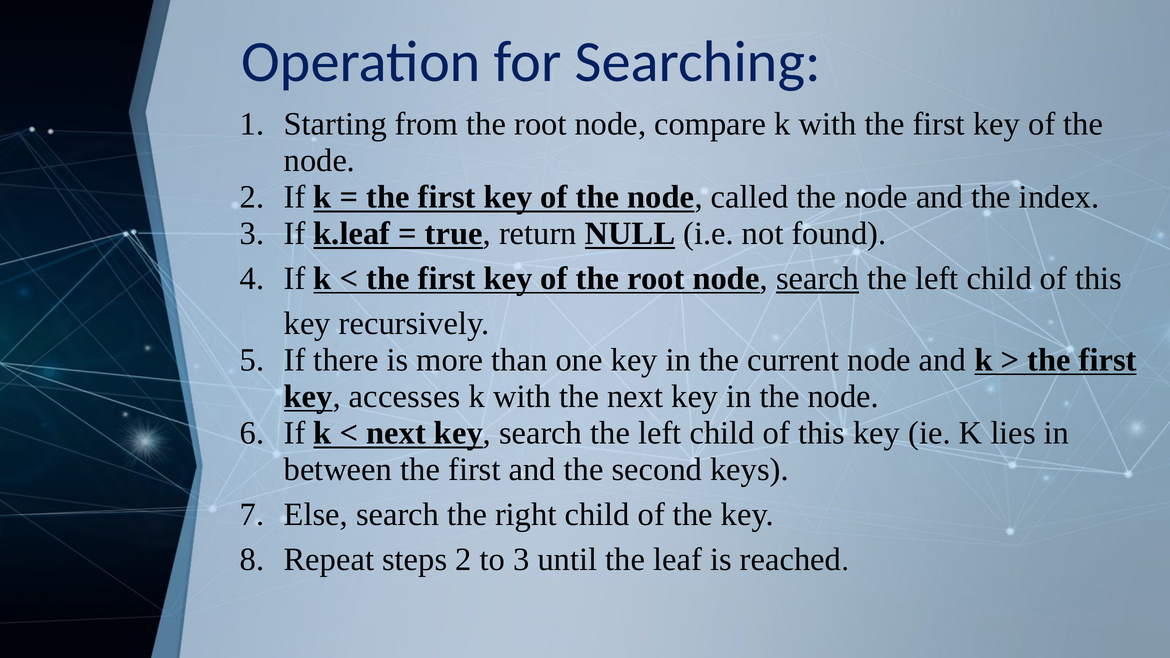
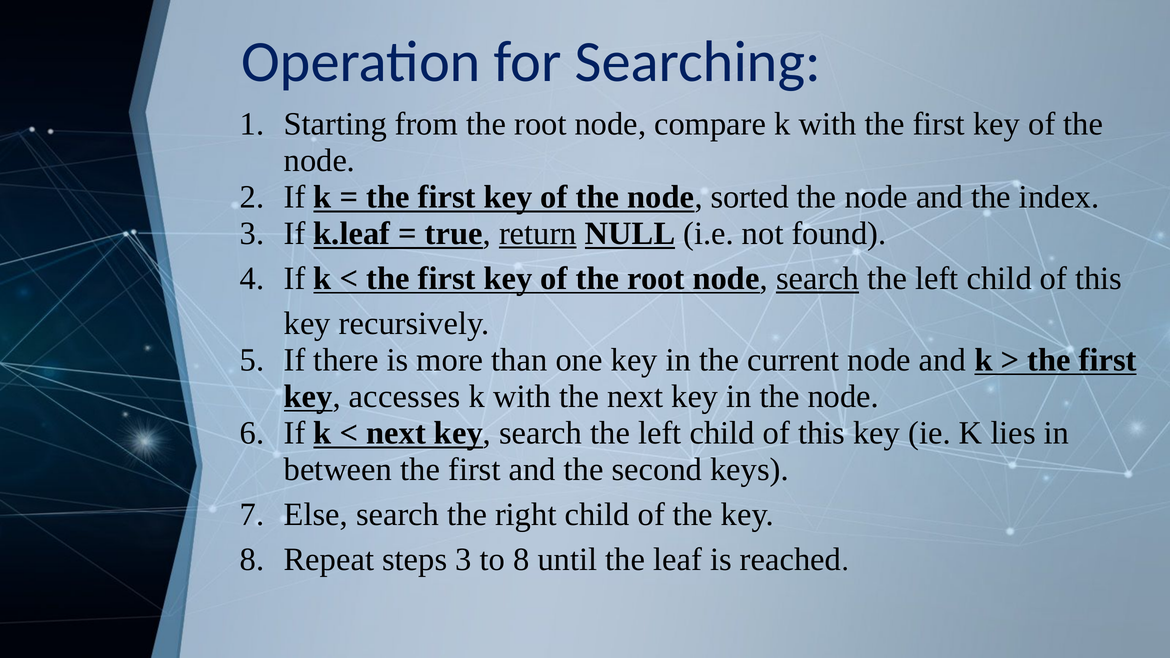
called: called -> sorted
return underline: none -> present
steps 2: 2 -> 3
to 3: 3 -> 8
